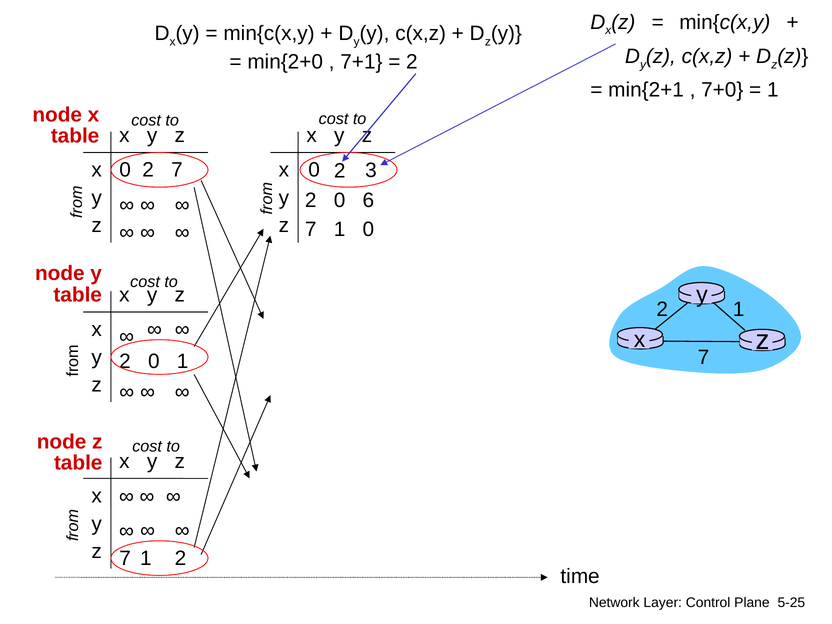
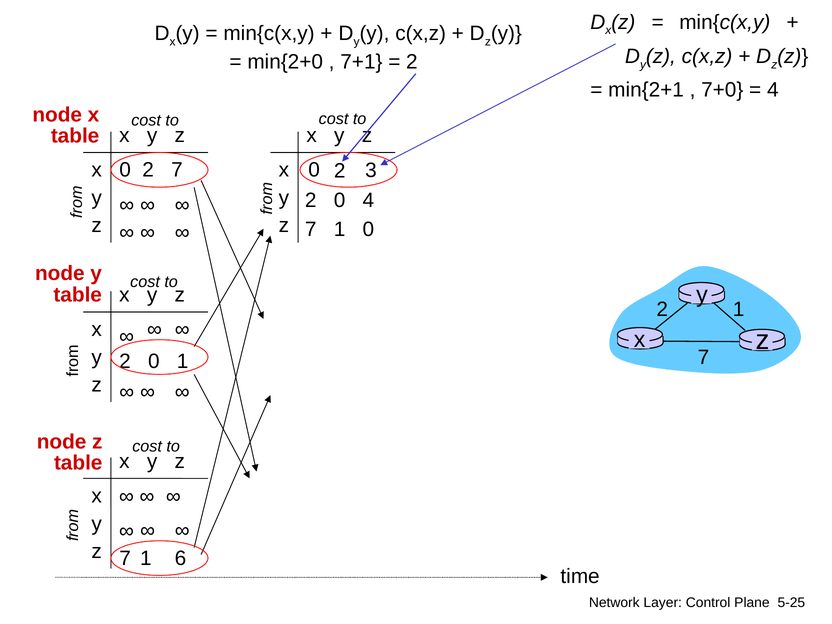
1 at (773, 90): 1 -> 4
0 6: 6 -> 4
7 1 2: 2 -> 6
